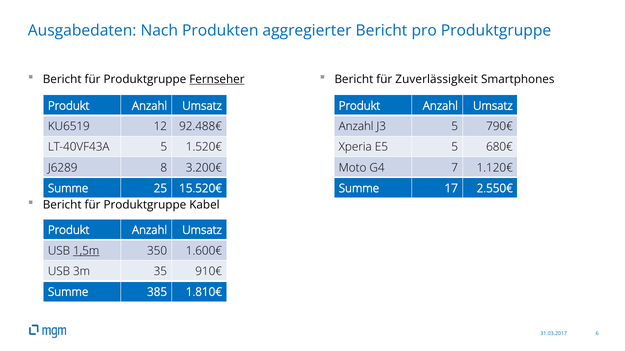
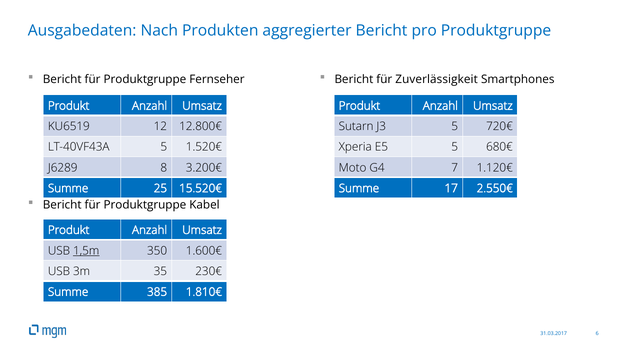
Fernseher underline: present -> none
92.488€: 92.488€ -> 12.800€
Anzahl at (356, 127): Anzahl -> Sutarn
790€: 790€ -> 720€
910€: 910€ -> 230€
